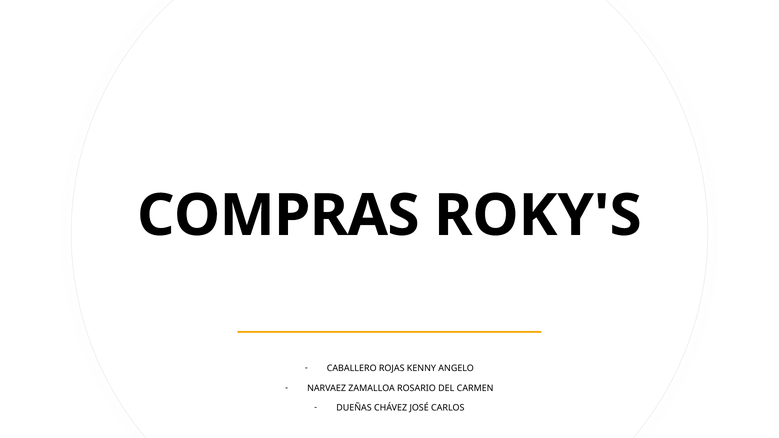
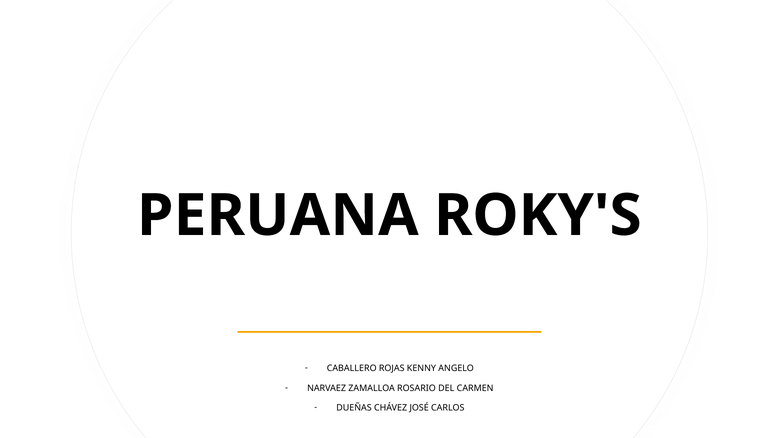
COMPRAS: COMPRAS -> PERUANA
